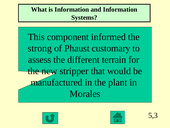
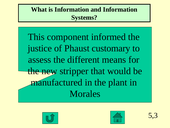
strong: strong -> justice
terrain: terrain -> means
